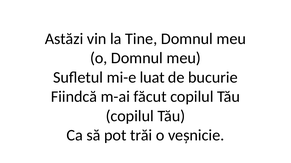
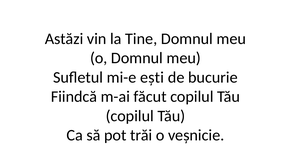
luat: luat -> ești
